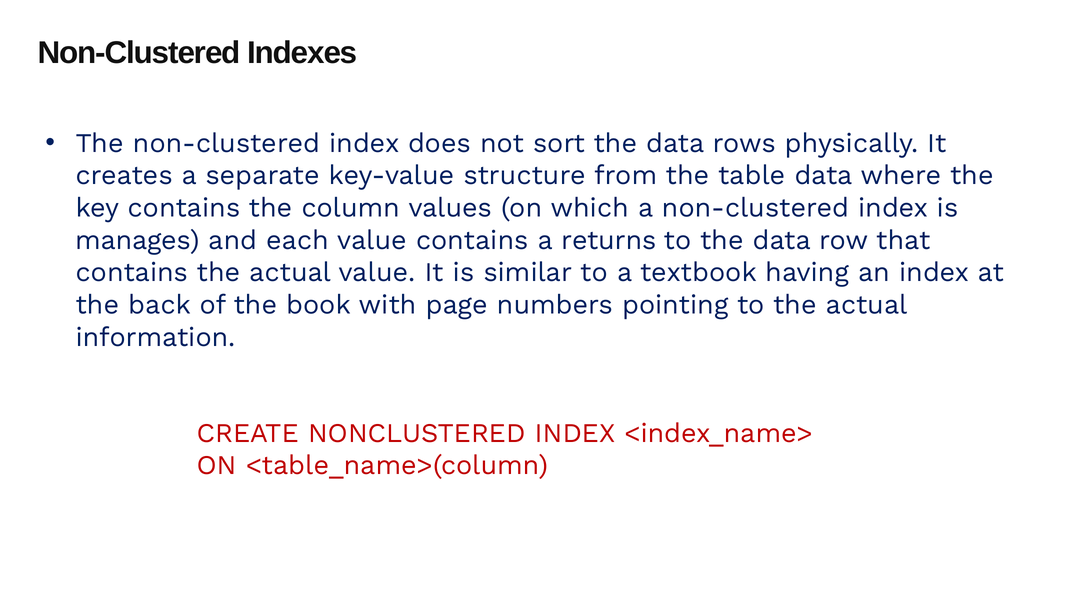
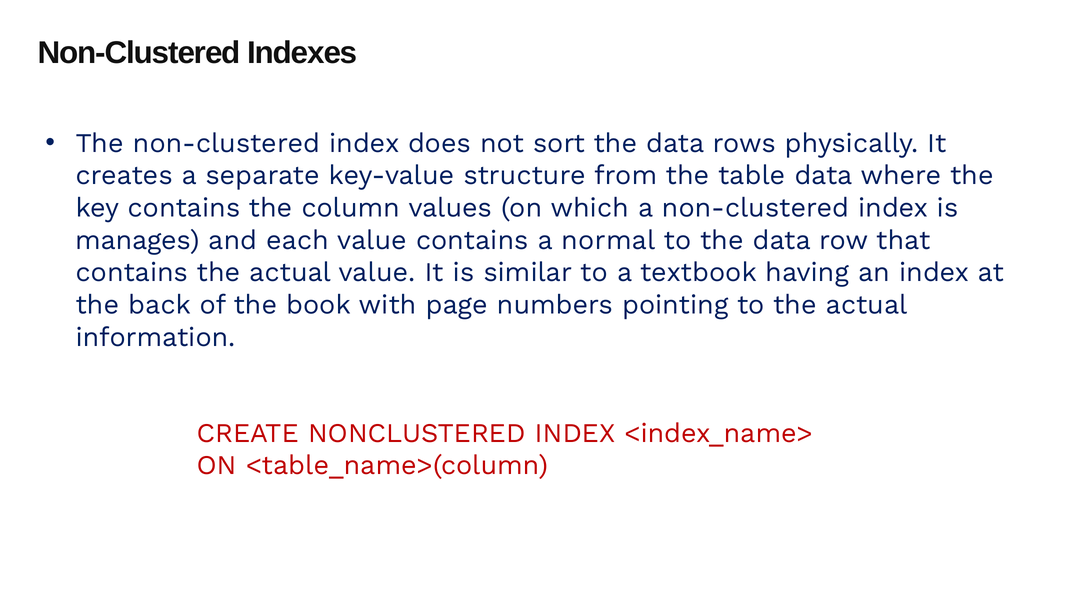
returns: returns -> normal
